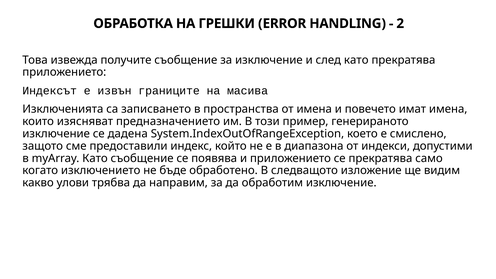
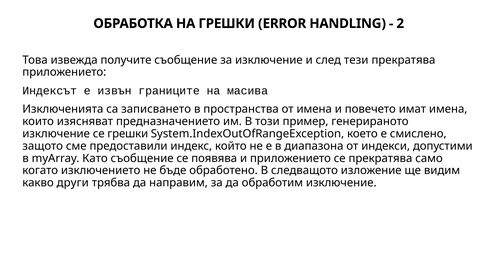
след като: като -> тези
се дадена: дадена -> грешки
улови: улови -> други
